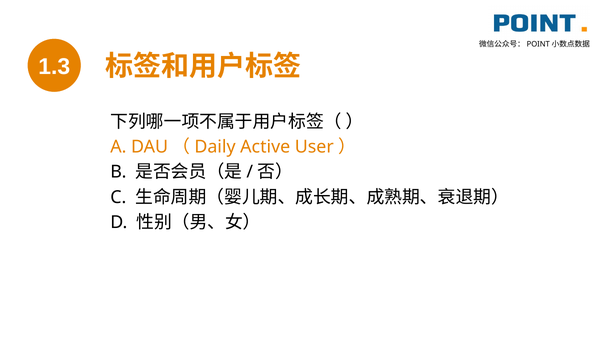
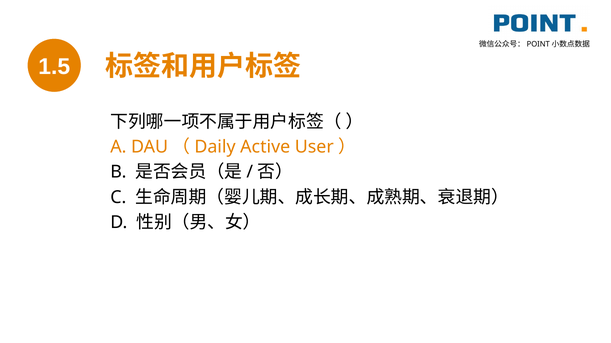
1.3: 1.3 -> 1.5
